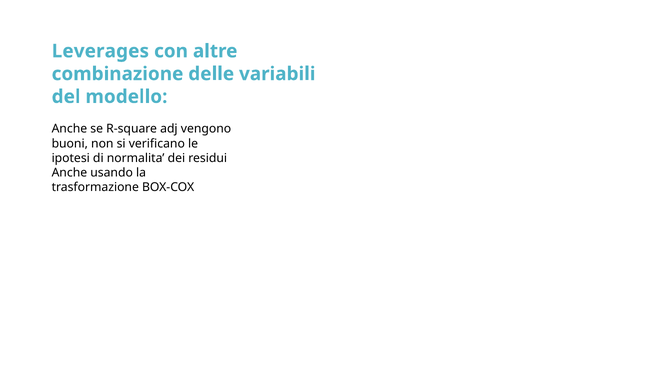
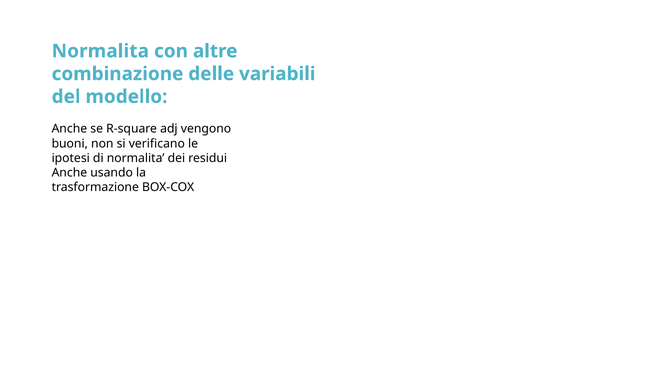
Leverages at (100, 51): Leverages -> Normalita
